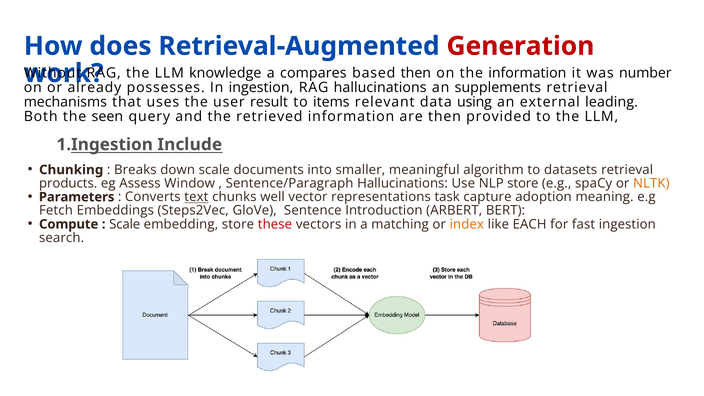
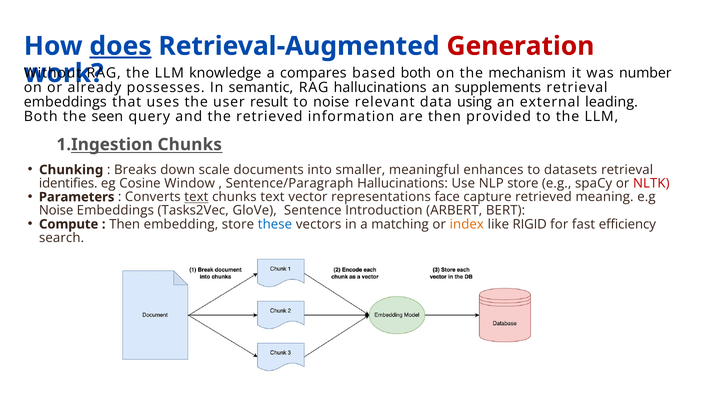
does underline: none -> present
based then: then -> both
the information: information -> mechanism
In ingestion: ingestion -> semantic
mechanisms at (65, 102): mechanisms -> embeddings
to items: items -> noise
Include at (190, 145): Include -> Chunks
algorithm: algorithm -> enhances
products: products -> identifies
Assess: Assess -> Cosine
NLTK colour: orange -> red
chunks well: well -> text
task: task -> face
capture adoption: adoption -> retrieved
Fetch at (56, 211): Fetch -> Noise
Steps2Vec: Steps2Vec -> Tasks2Vec
Scale at (125, 224): Scale -> Then
these colour: red -> blue
EACH: EACH -> RIGID
fast ingestion: ingestion -> efficiency
